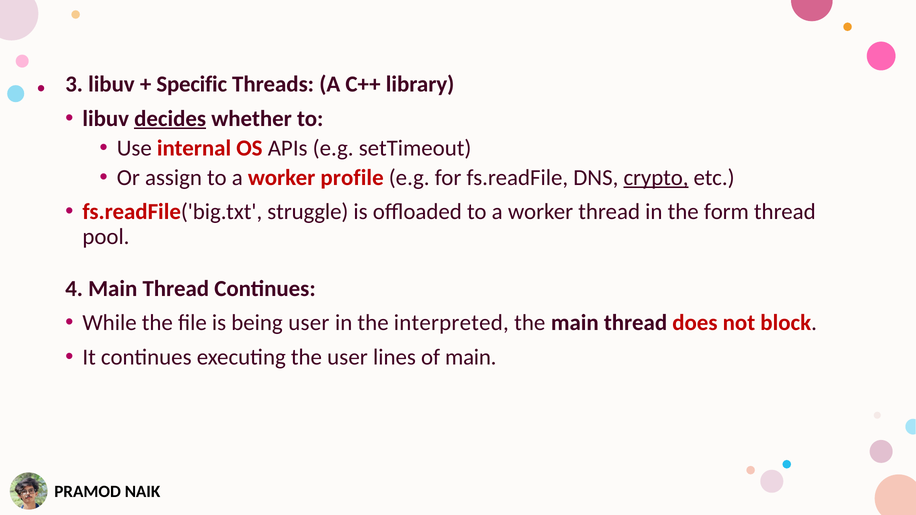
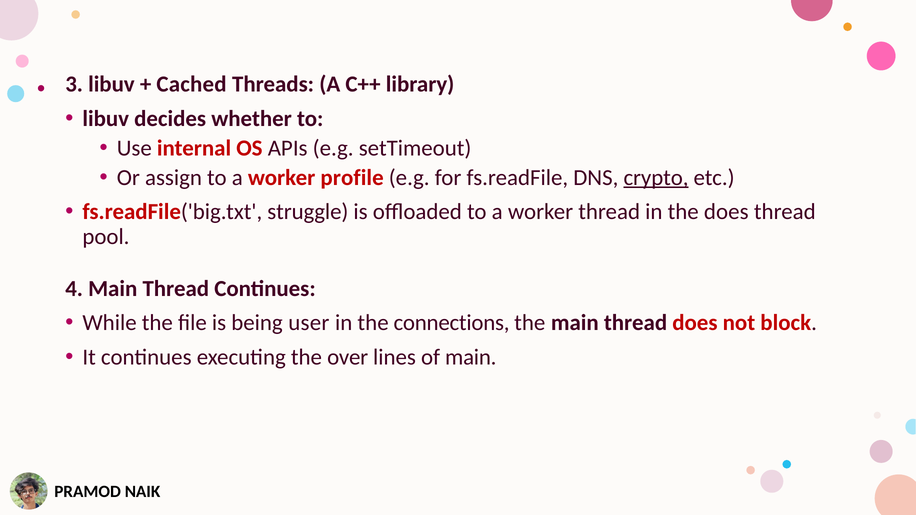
Specific: Specific -> Cached
decides underline: present -> none
the form: form -> does
interpreted: interpreted -> connections
the user: user -> over
